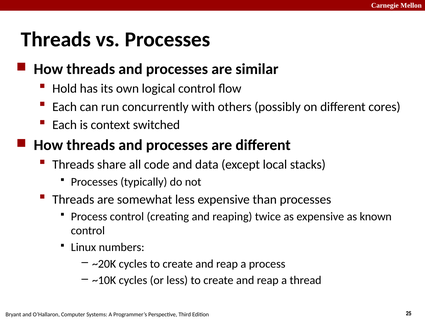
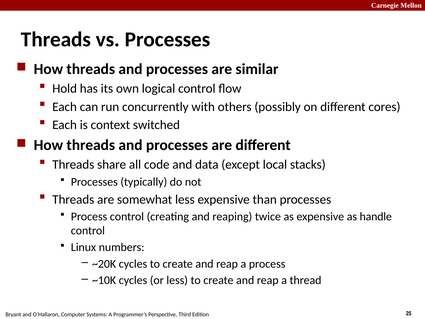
known: known -> handle
